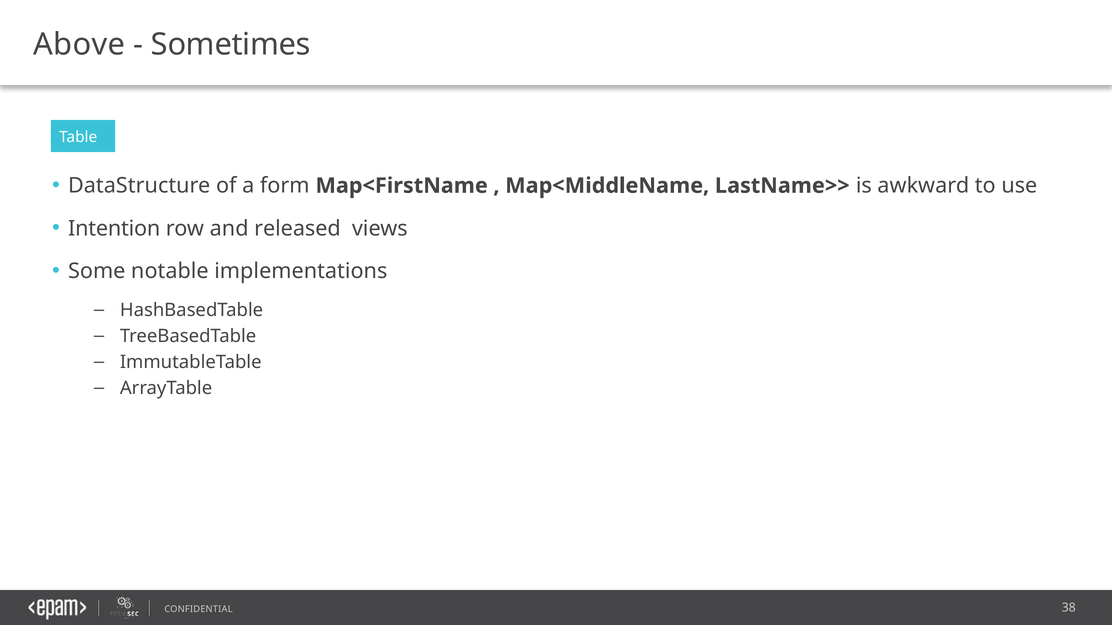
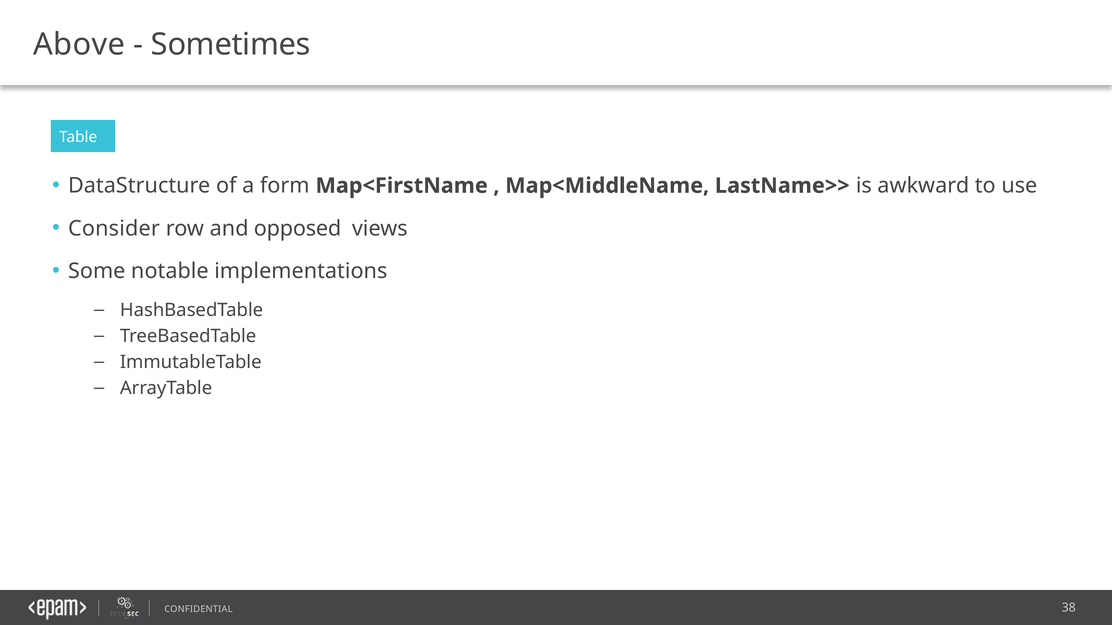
Intention: Intention -> Consider
released: released -> opposed
